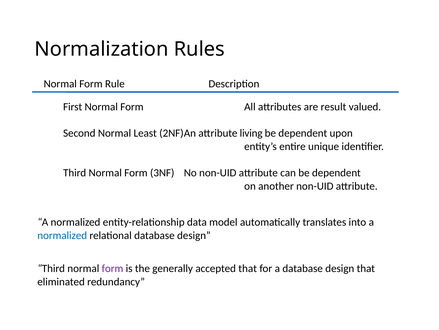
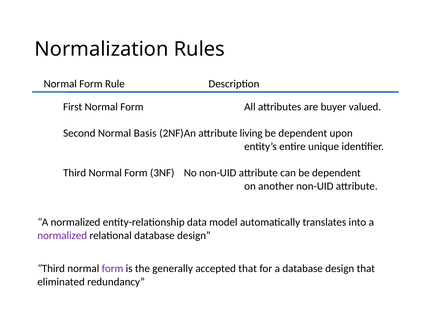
result: result -> buyer
Least: Least -> Basis
normalized at (62, 235) colour: blue -> purple
